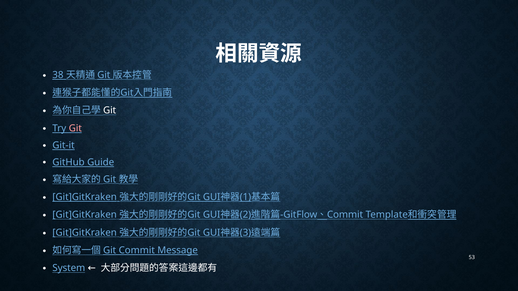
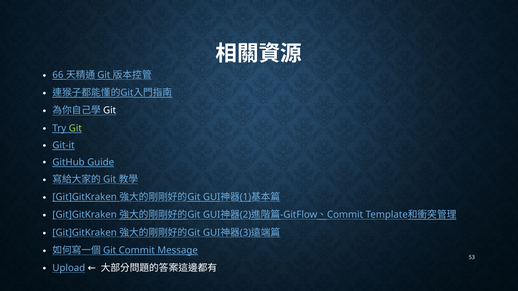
38: 38 -> 66
Git at (75, 128) colour: pink -> light green
System: System -> Upload
